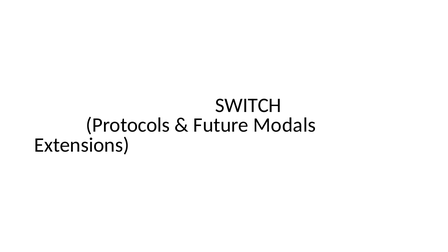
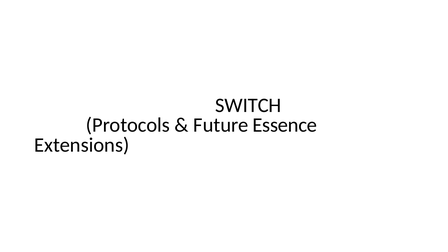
Modals: Modals -> Essence
